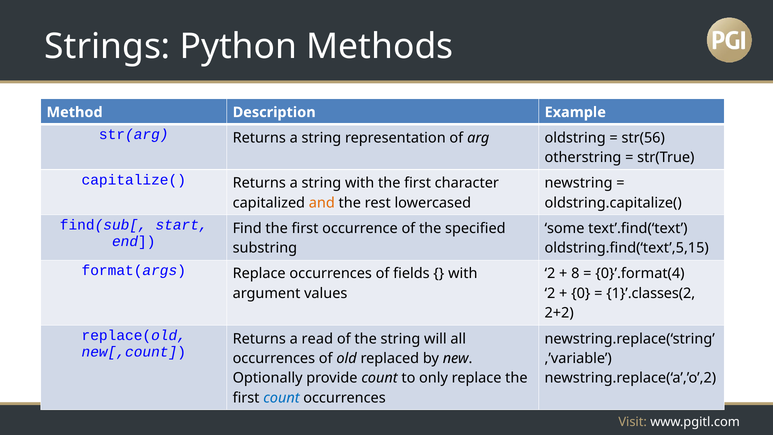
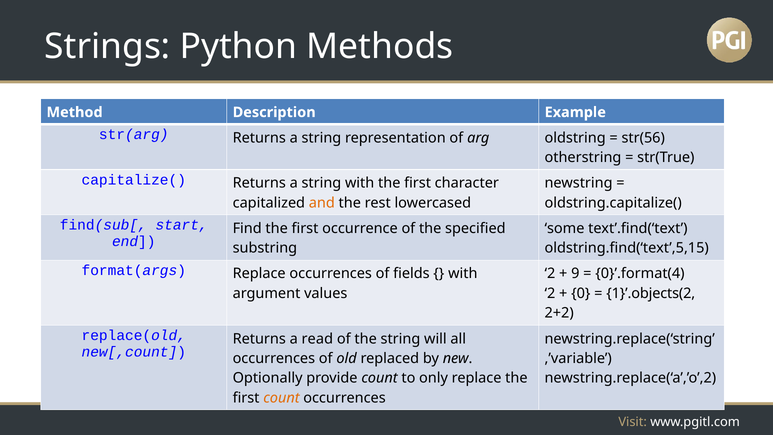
8: 8 -> 9
1}’.classes(2: 1}’.classes(2 -> 1}’.objects(2
count at (281, 398) colour: blue -> orange
